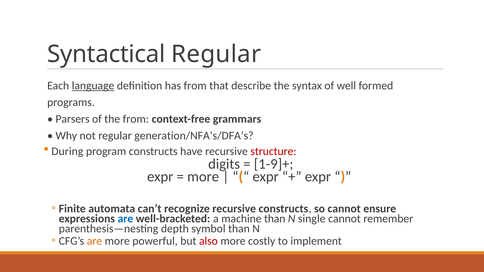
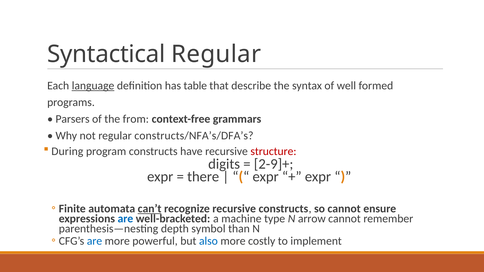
has from: from -> table
generation/NFA’s/DFA’s: generation/NFA’s/DFA’s -> constructs/NFA’s/DFA’s
1-9]+: 1-9]+ -> 2-9]+
more at (203, 177): more -> there
can’t underline: none -> present
machine than: than -> type
single: single -> arrow
are at (94, 241) colour: orange -> blue
also colour: red -> blue
